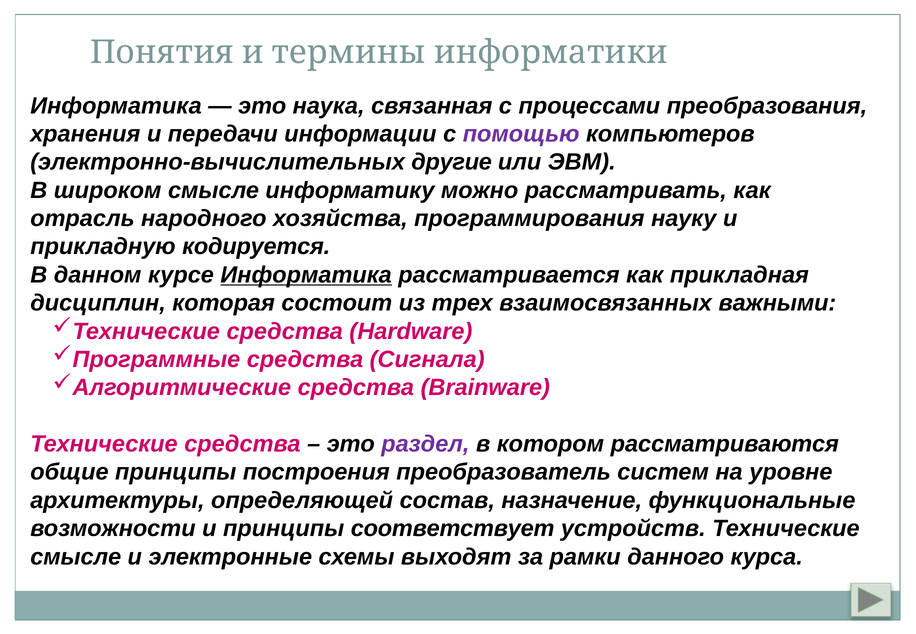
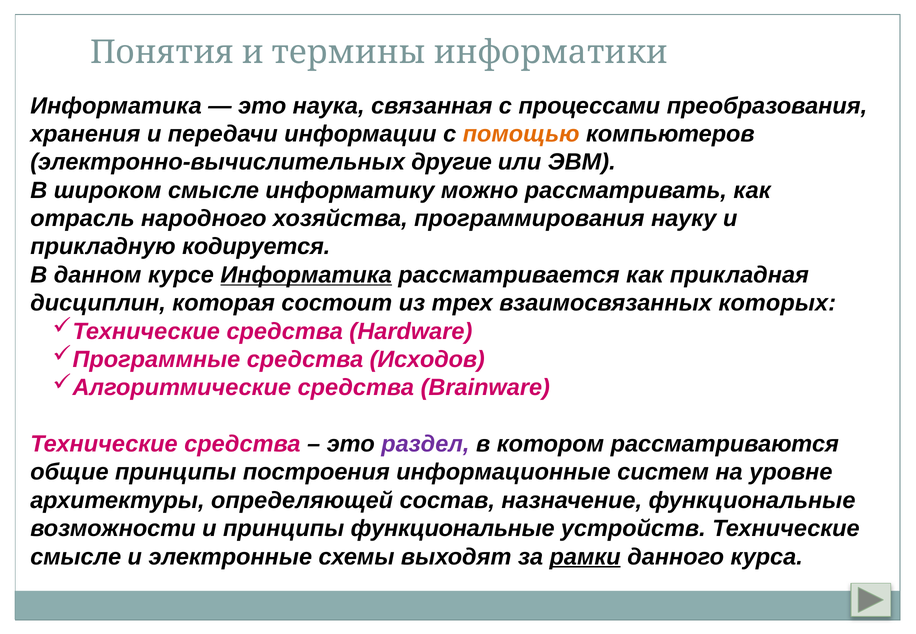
помощью colour: purple -> orange
важными: важными -> которых
Сигнала: Сигнала -> Исходов
преобразователь: преобразователь -> информационные
принципы соответствует: соответствует -> функциональные
рамки underline: none -> present
